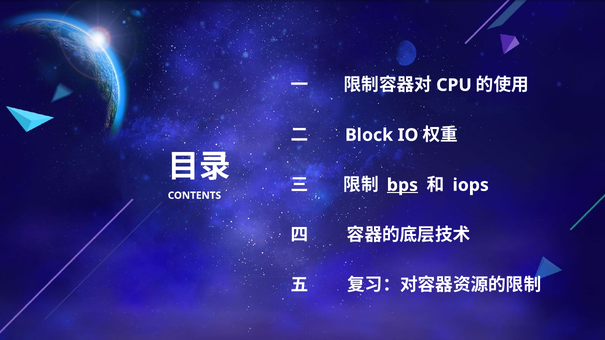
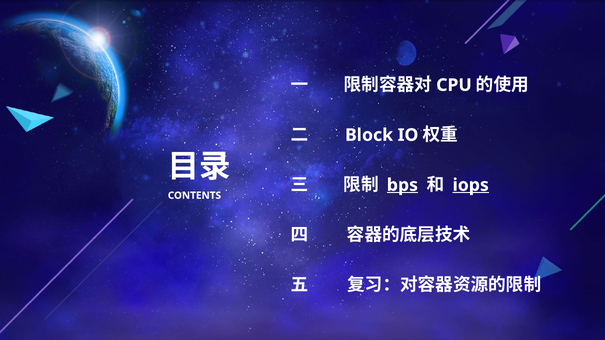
iops underline: none -> present
